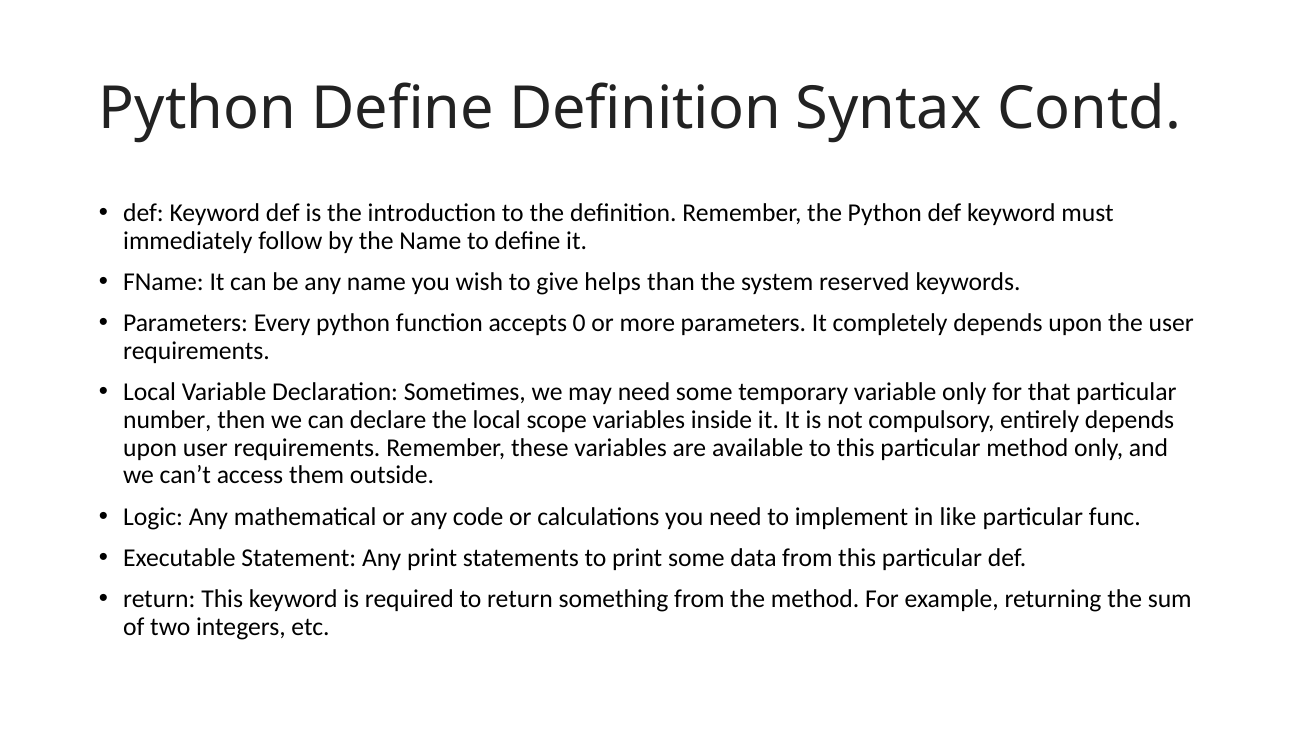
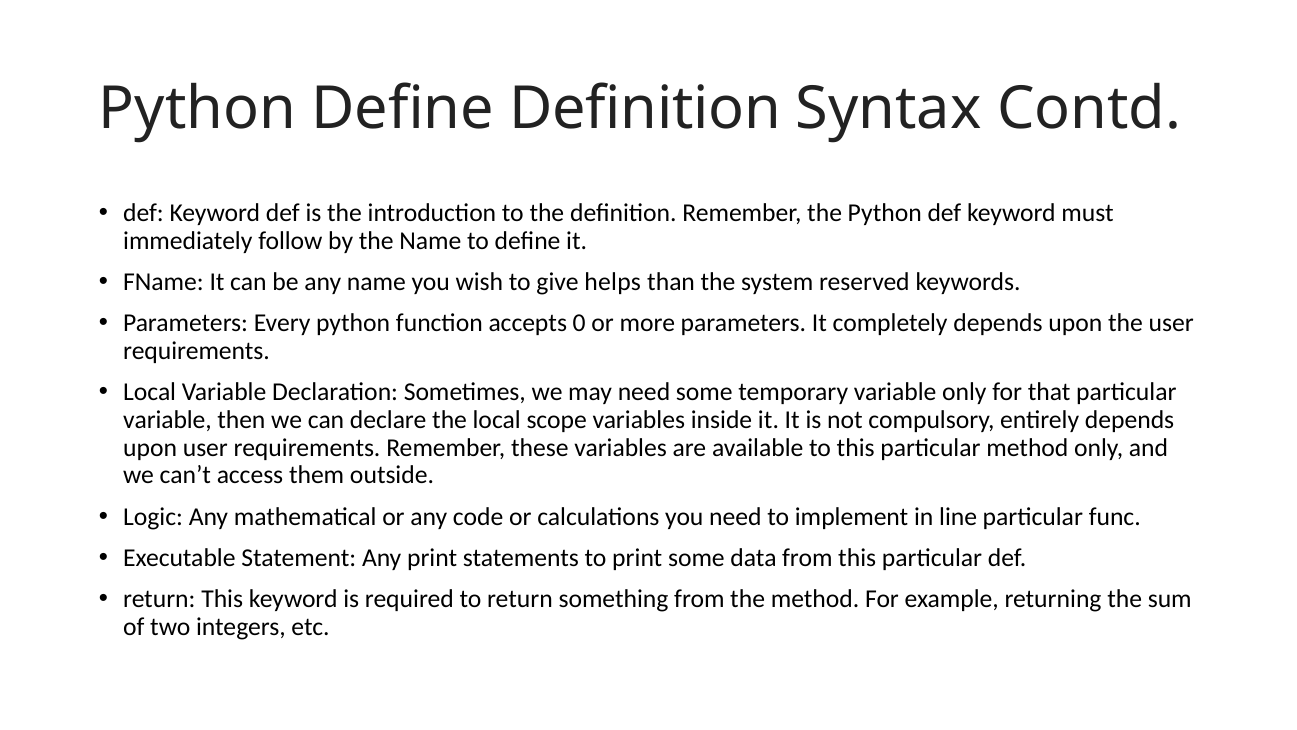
number at (167, 420): number -> variable
like: like -> line
